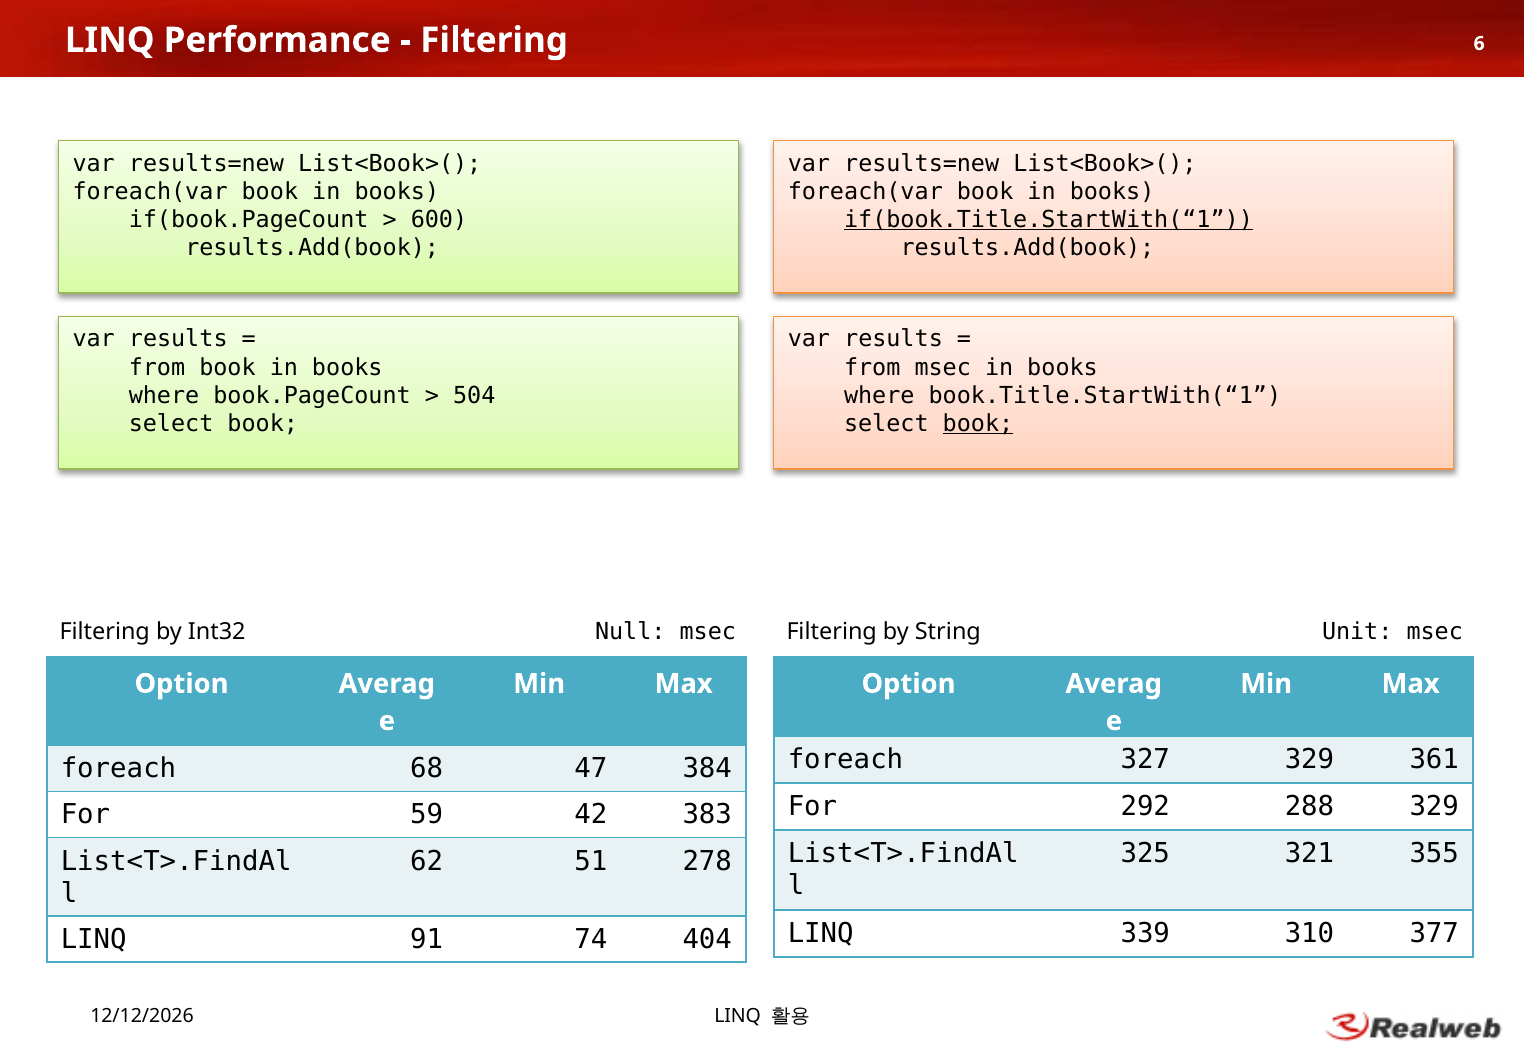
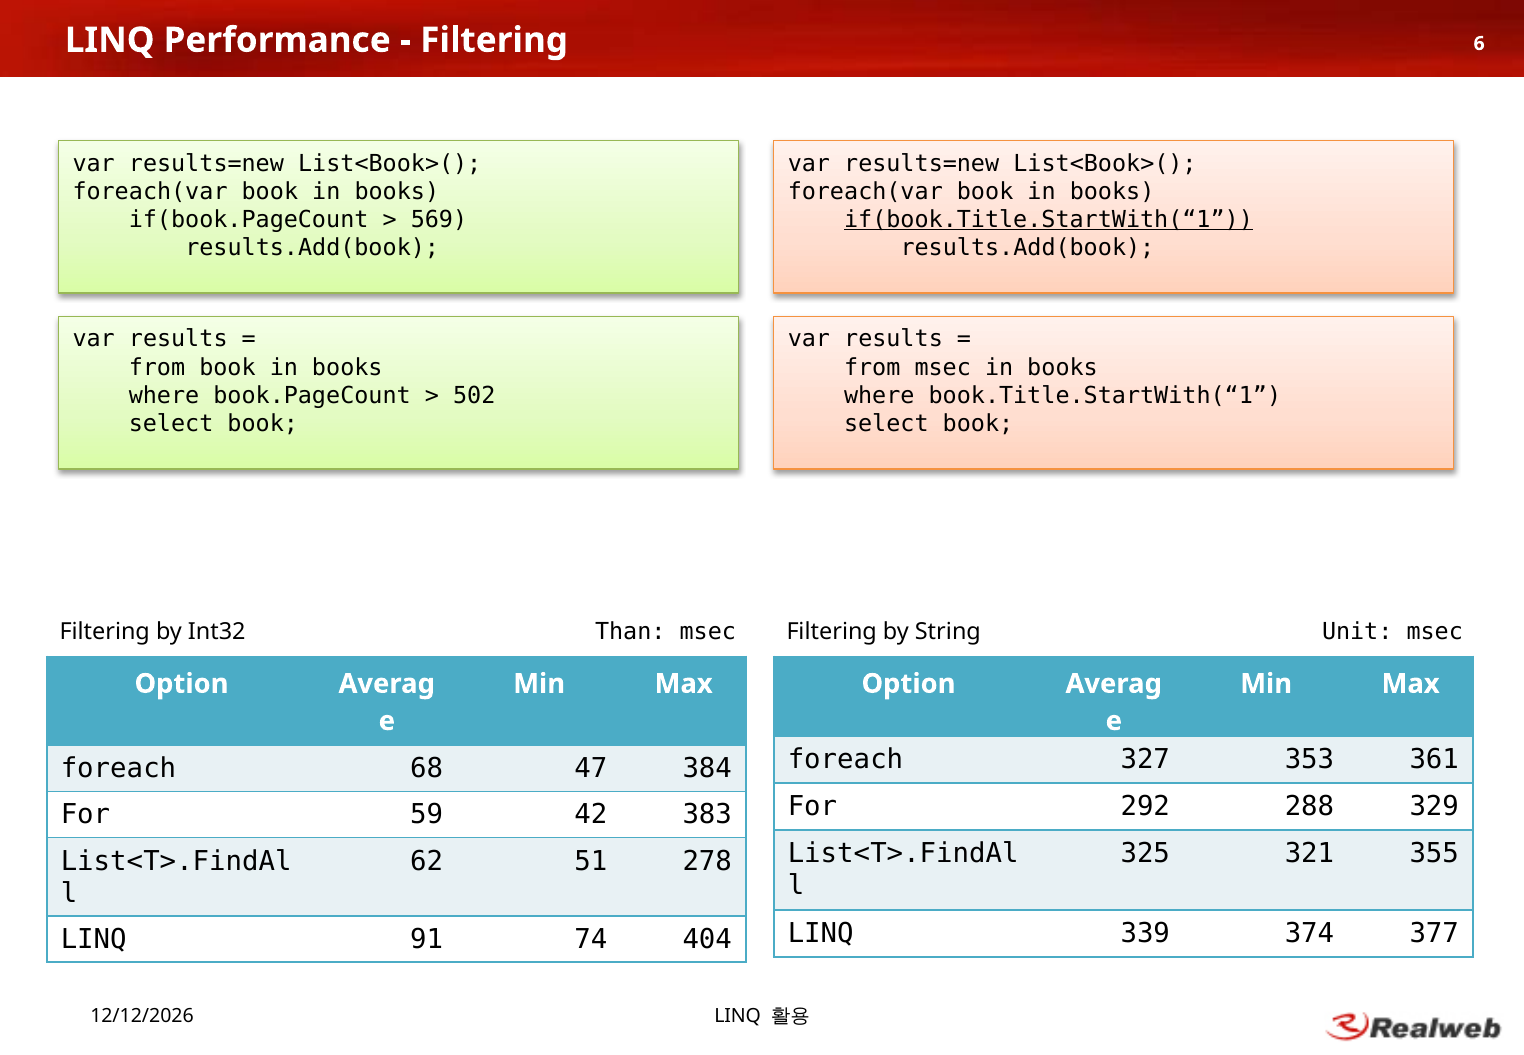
600: 600 -> 569
504: 504 -> 502
book at (978, 424) underline: present -> none
Null: Null -> Than
327 329: 329 -> 353
310: 310 -> 374
